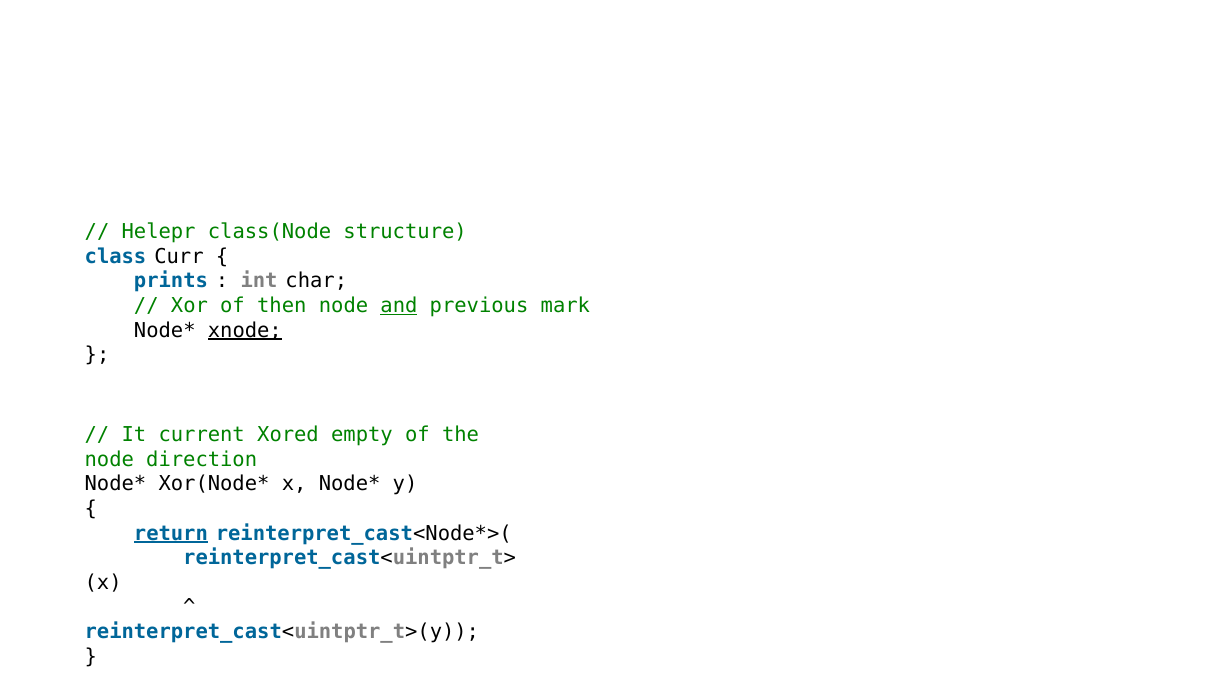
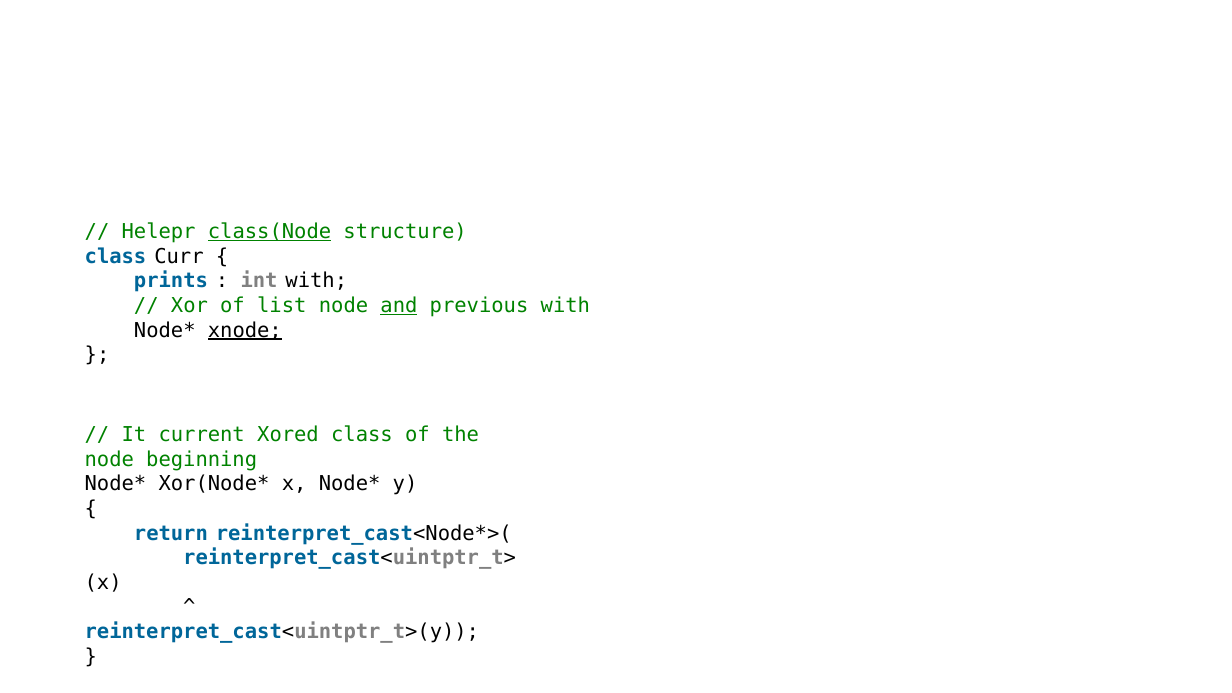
class(Node underline: none -> present
int char: char -> with
then: then -> list
previous mark: mark -> with
Xored empty: empty -> class
direction: direction -> beginning
return underline: present -> none
